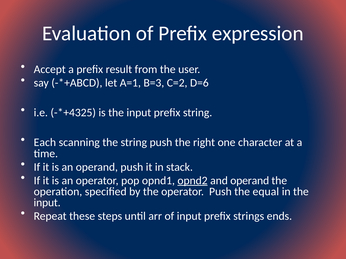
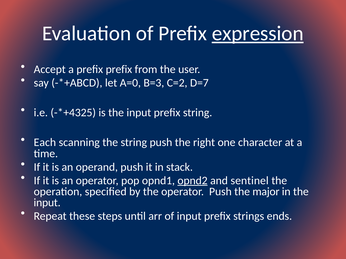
expression underline: none -> present
prefix result: result -> prefix
A=1: A=1 -> A=0
D=6: D=6 -> D=7
and operand: operand -> sentinel
equal: equal -> major
